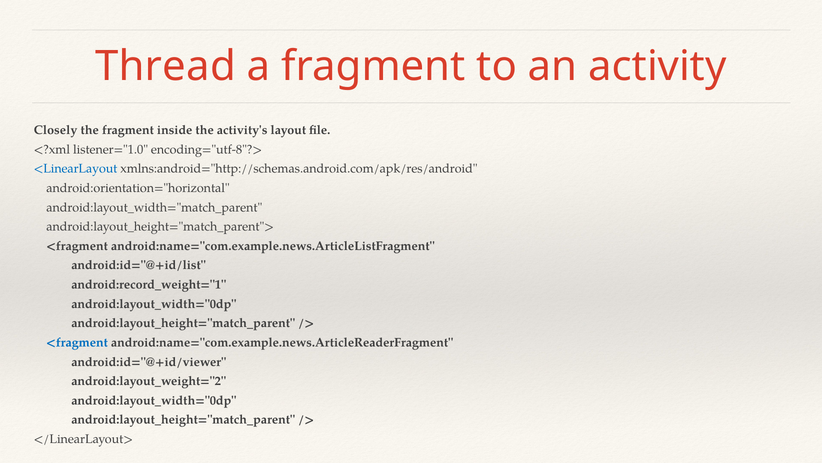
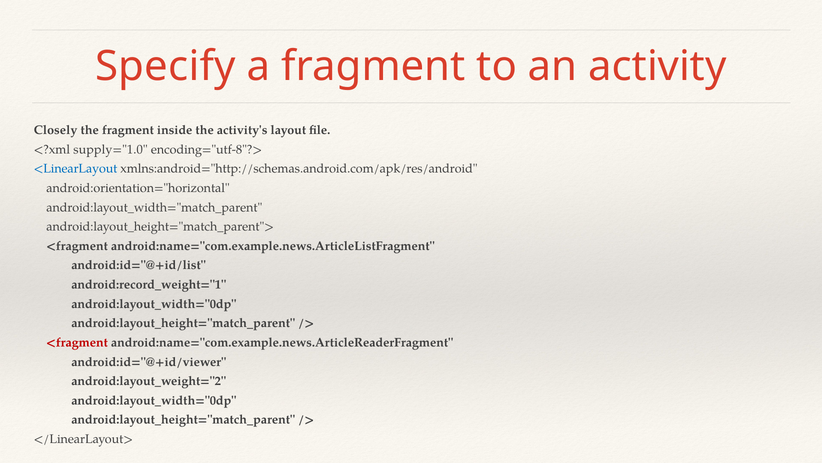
Thread: Thread -> Specify
listener="1.0: listener="1.0 -> supply="1.0
<fragment at (77, 342) colour: blue -> red
